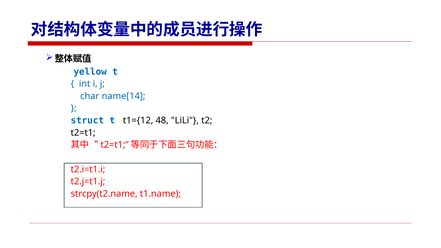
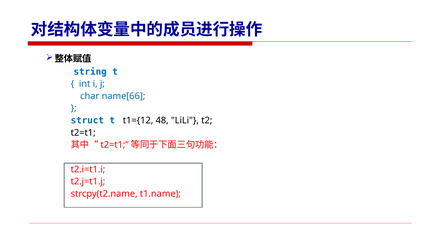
yellow: yellow -> string
name[14: name[14 -> name[66
